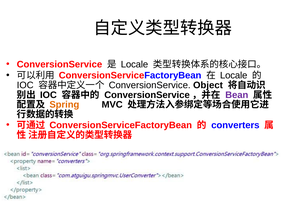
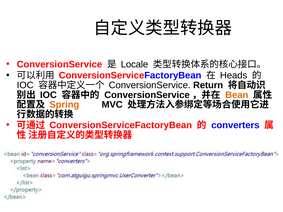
Locale at (234, 76): Locale -> Heads
Object: Object -> Return
Bean colour: purple -> orange
